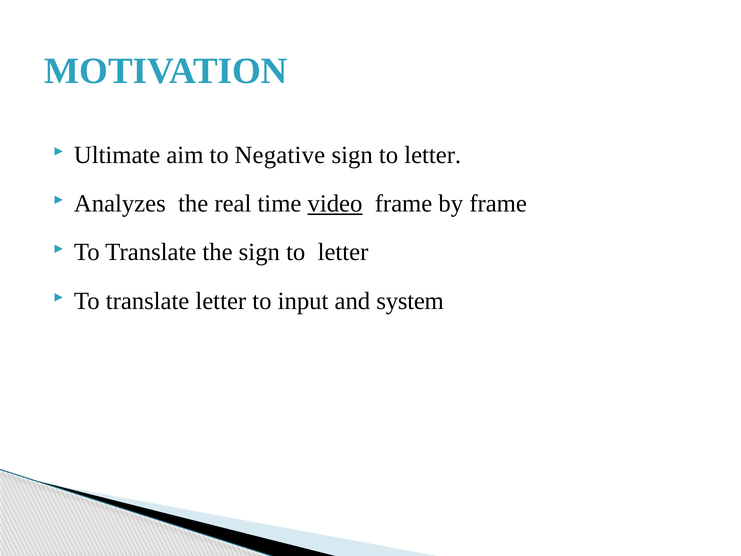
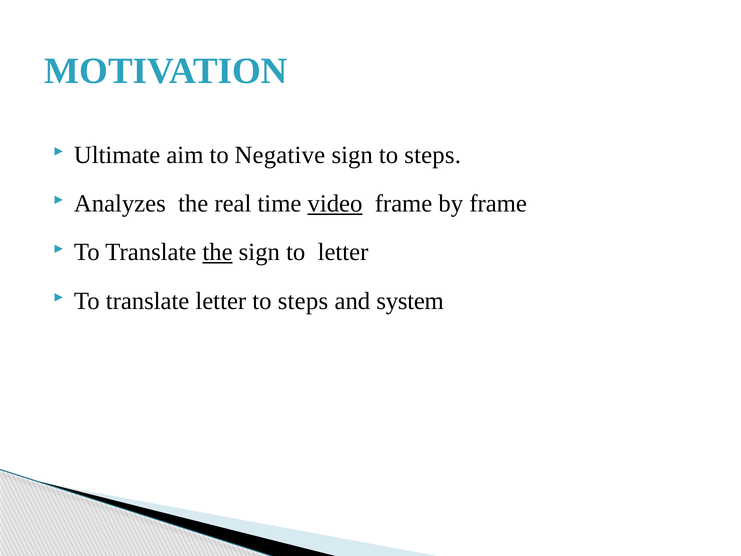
letter at (433, 155): letter -> steps
the at (218, 252) underline: none -> present
letter to input: input -> steps
